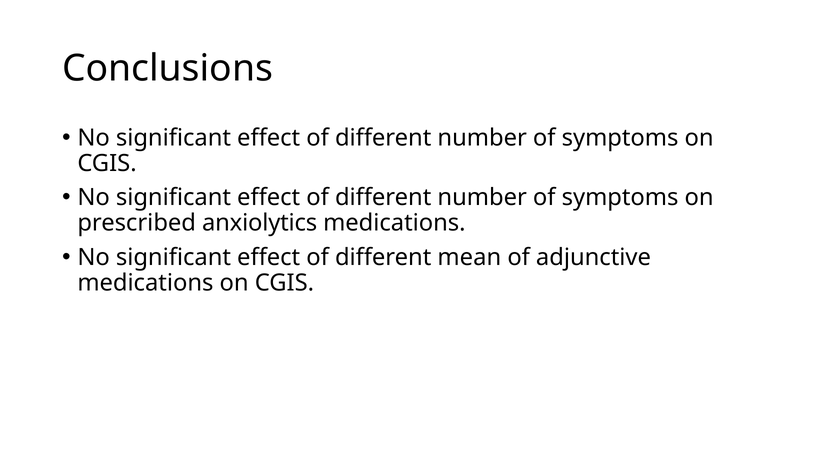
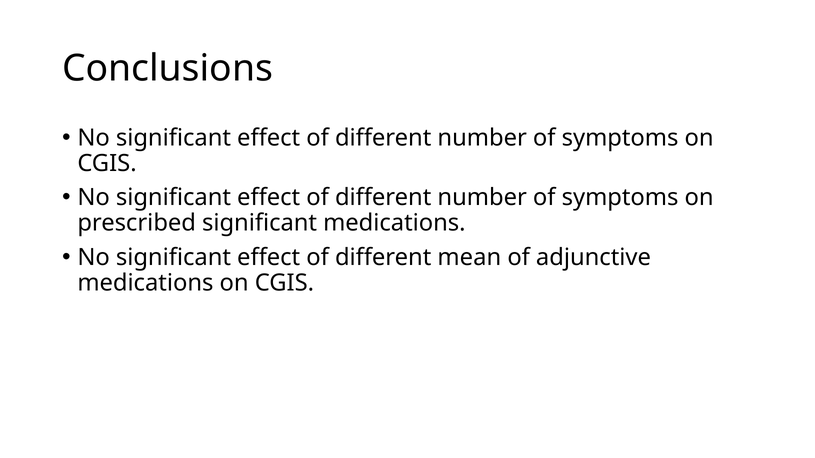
prescribed anxiolytics: anxiolytics -> significant
